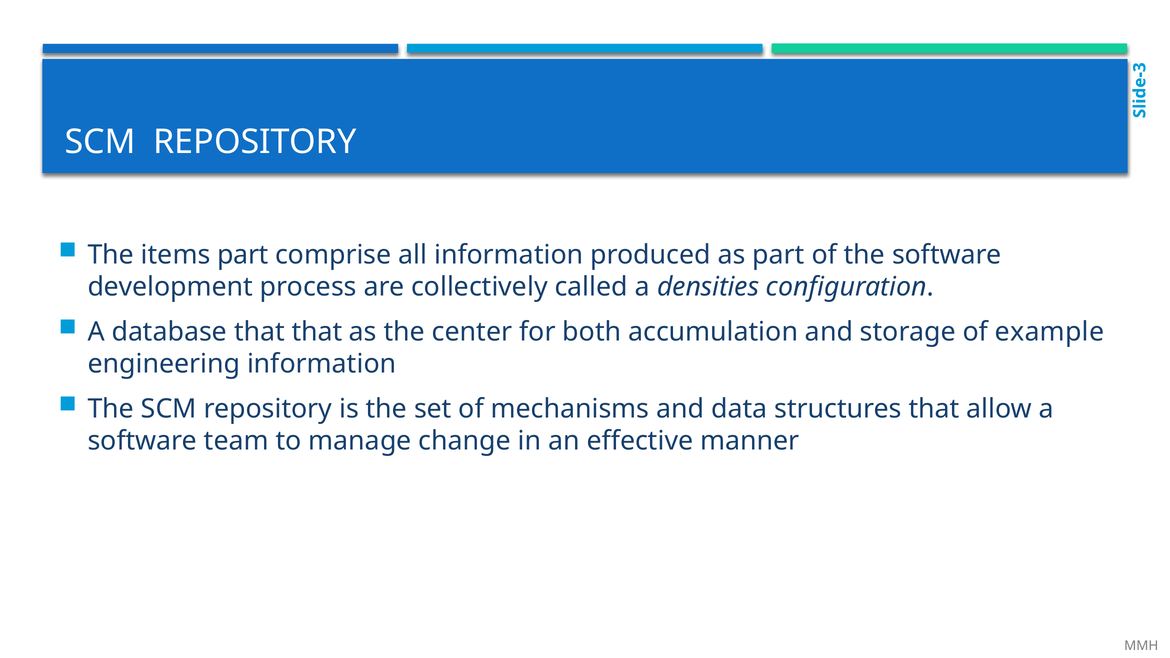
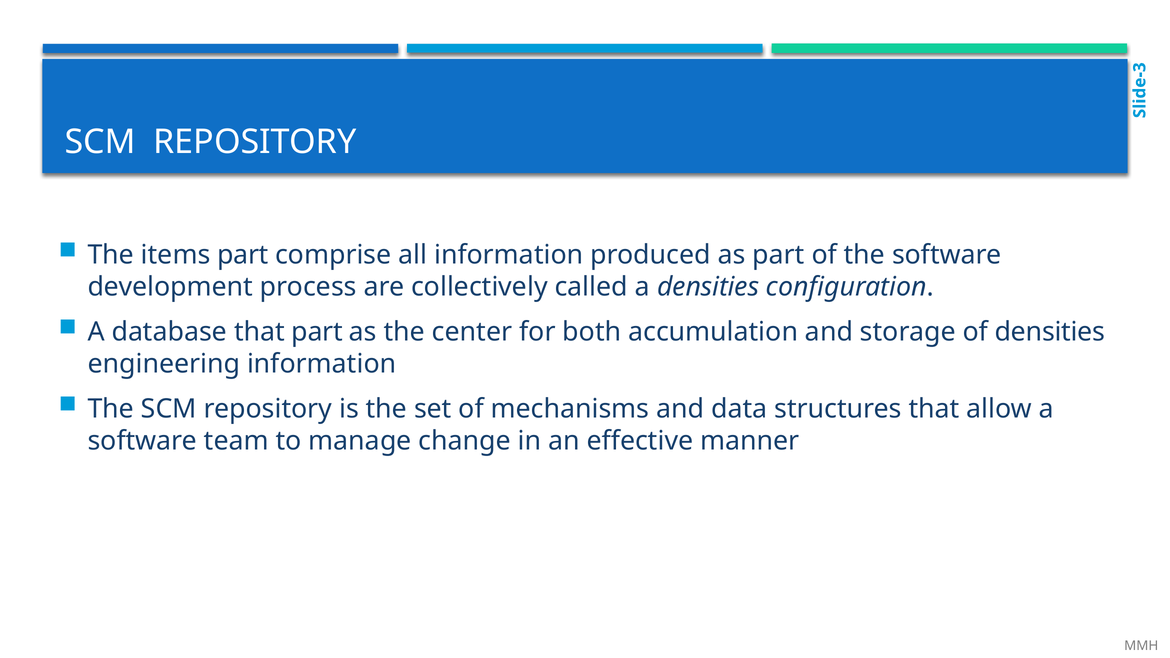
that that: that -> part
of example: example -> densities
